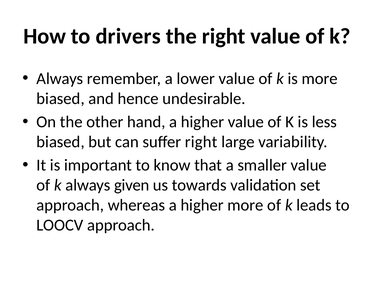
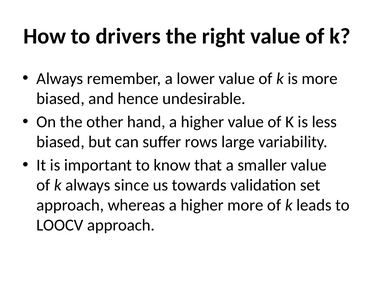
suffer right: right -> rows
given: given -> since
